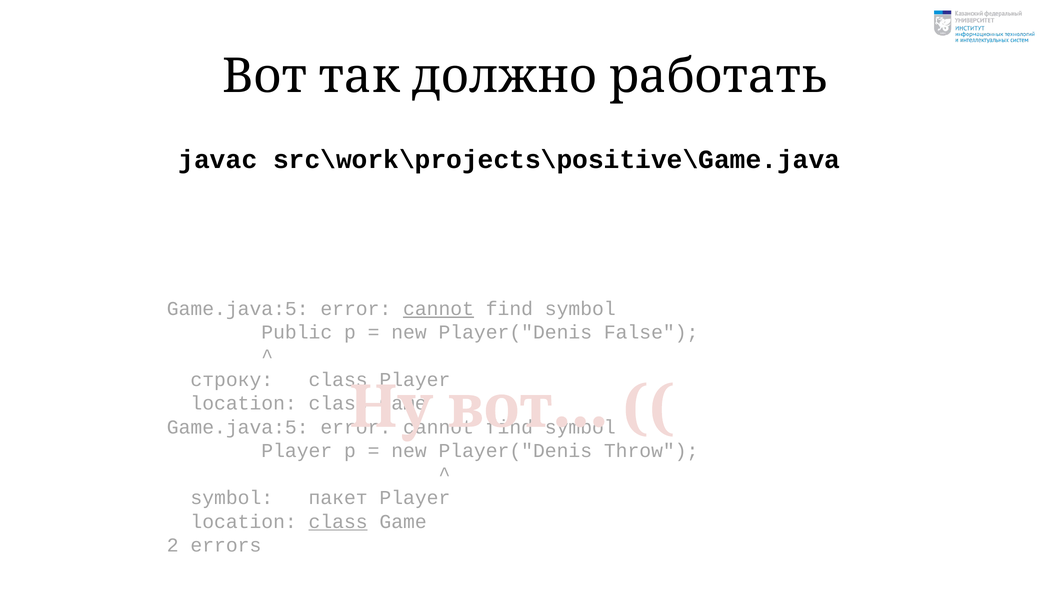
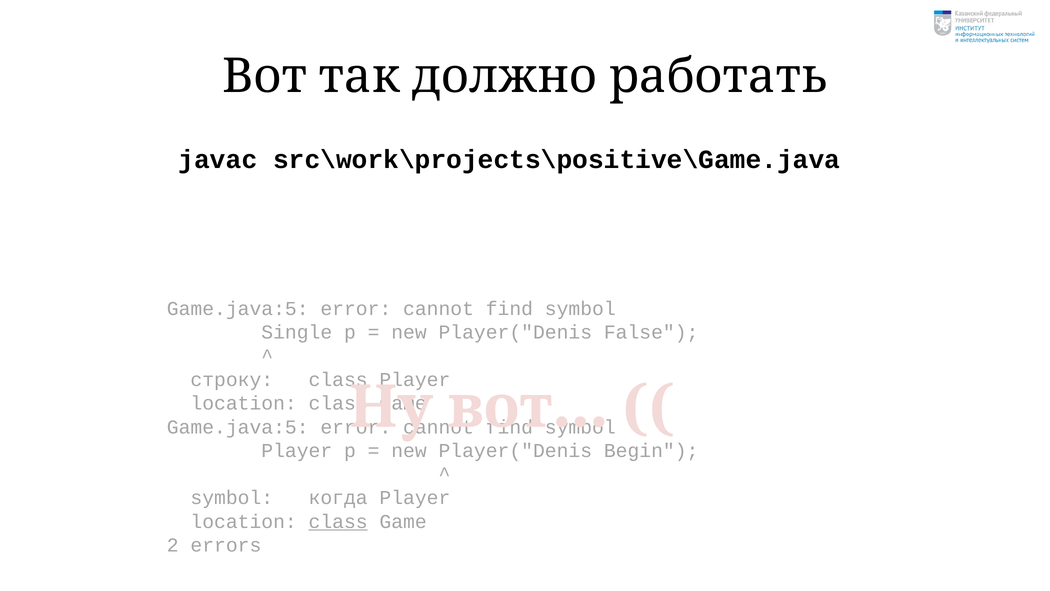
cannot at (439, 309) underline: present -> none
Public: Public -> Single
Throw: Throw -> Begin
пакет: пакет -> когда
